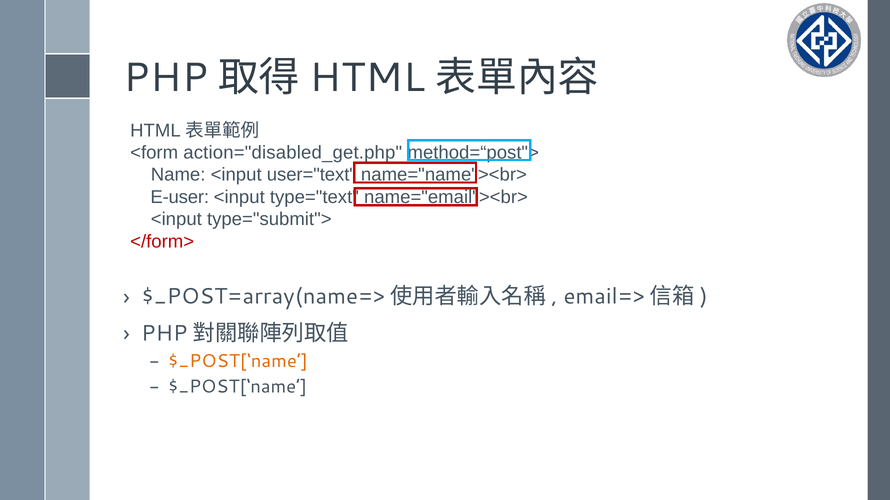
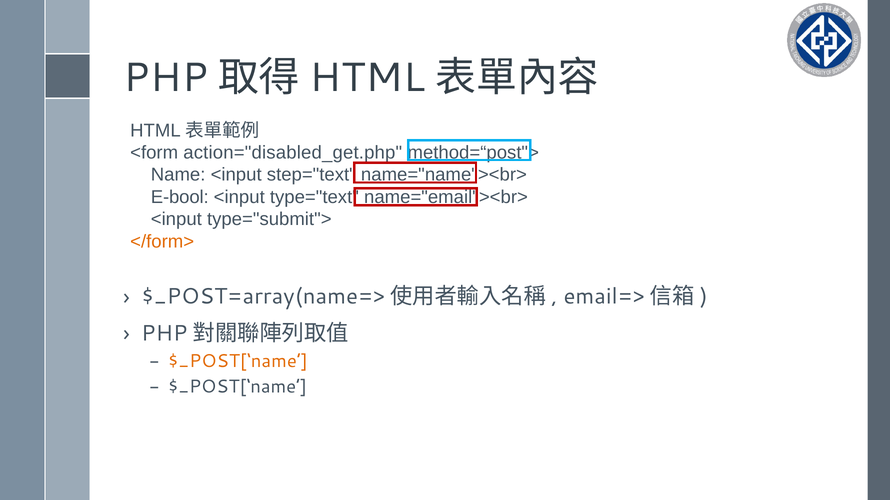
user="text: user="text -> step="text
E-user: E-user -> E-bool
</form> colour: red -> orange
